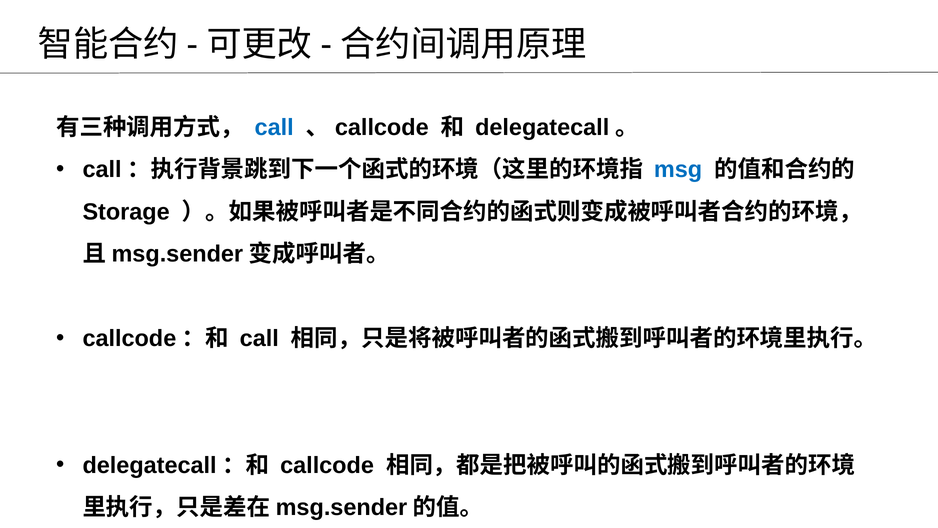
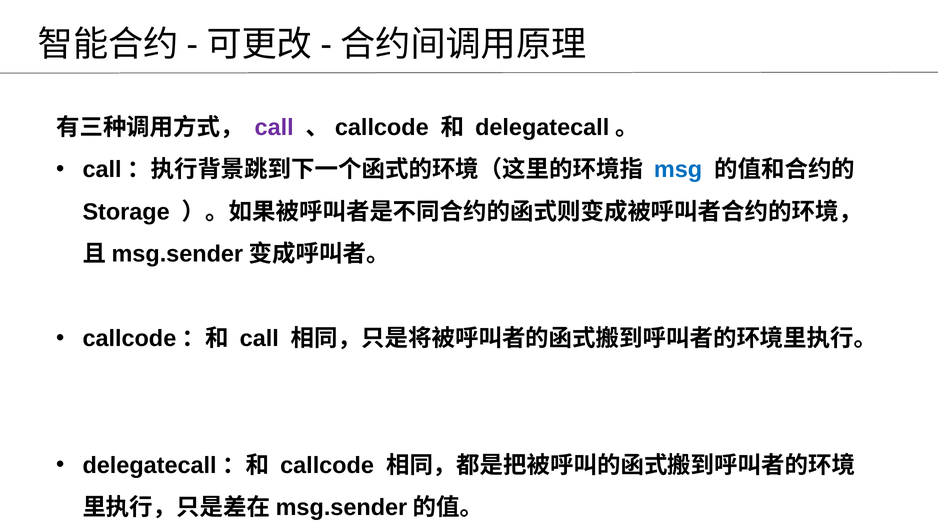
call at (274, 127) colour: blue -> purple
